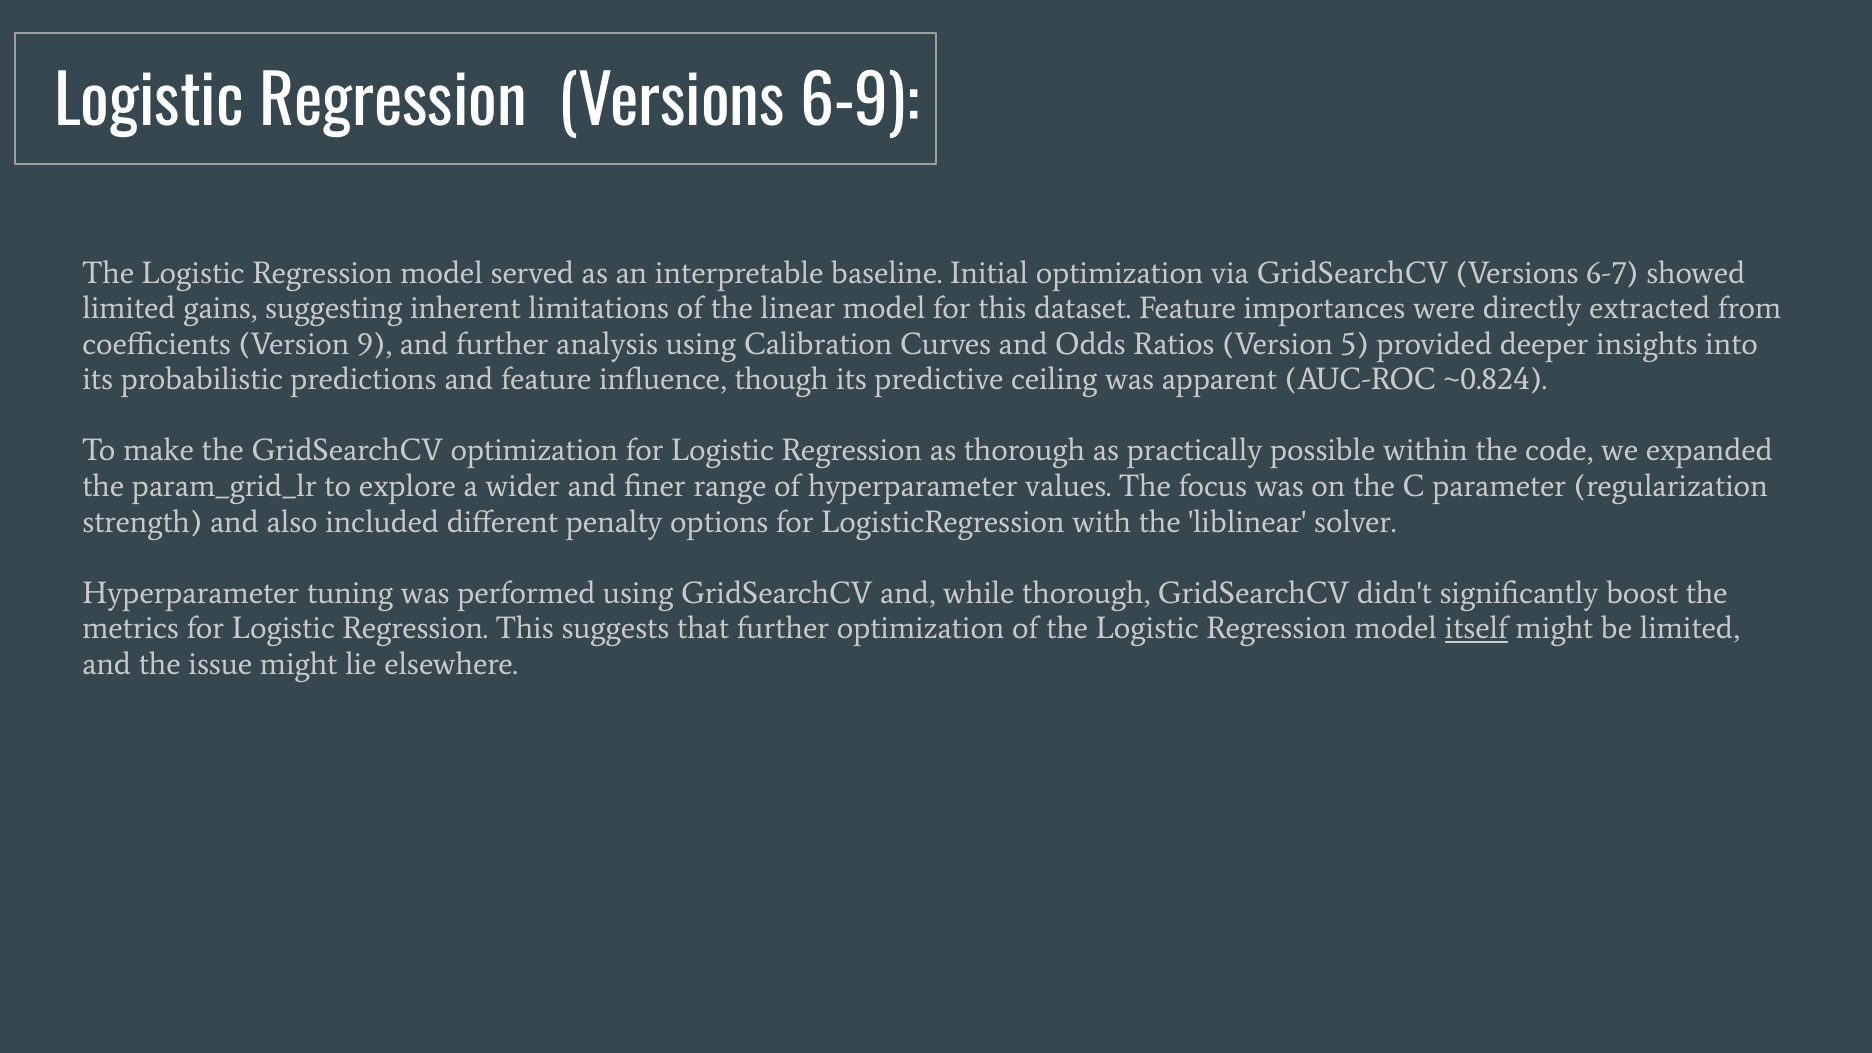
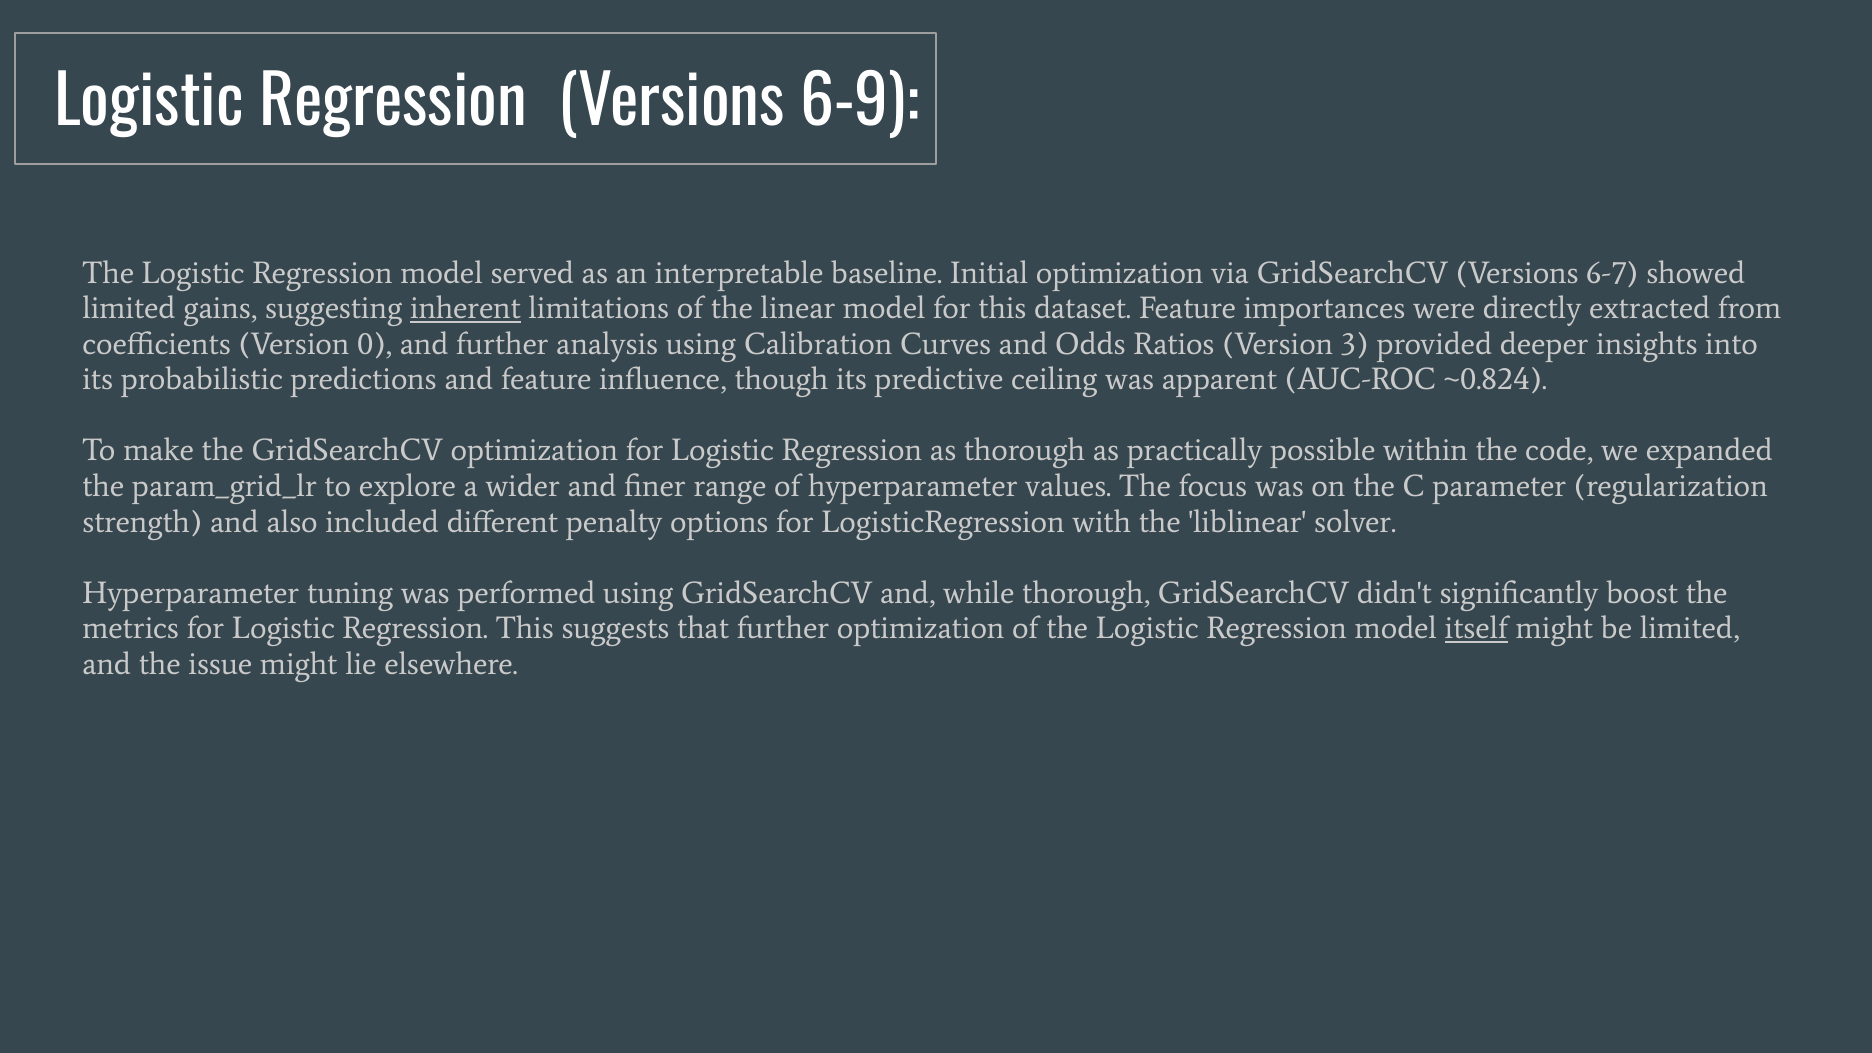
inherent underline: none -> present
9: 9 -> 0
5: 5 -> 3
